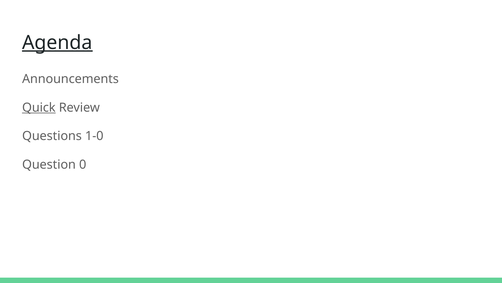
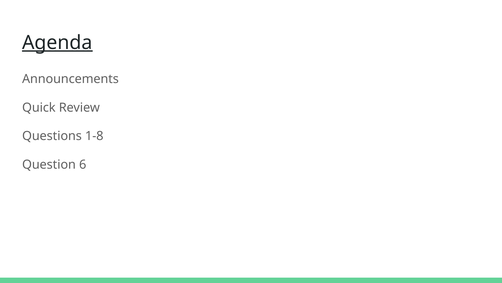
Quick underline: present -> none
1-0: 1-0 -> 1-8
0: 0 -> 6
